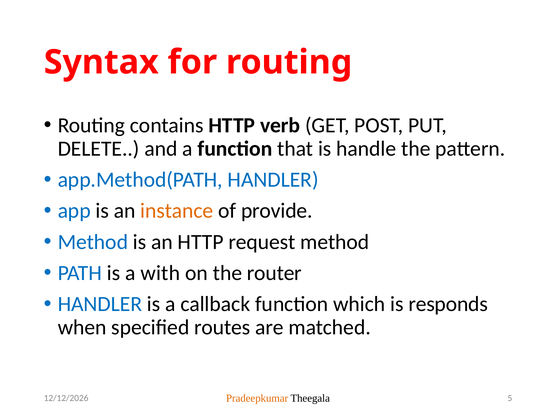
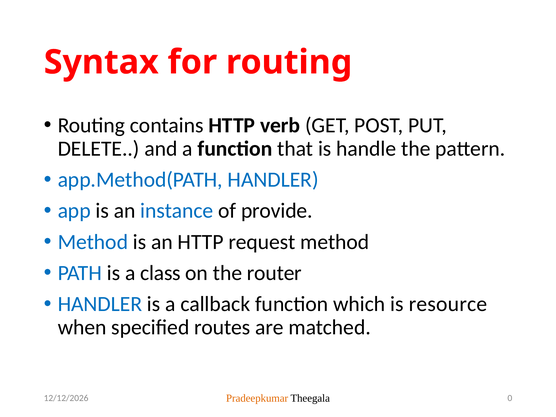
instance colour: orange -> blue
with: with -> class
responds: responds -> resource
5: 5 -> 0
